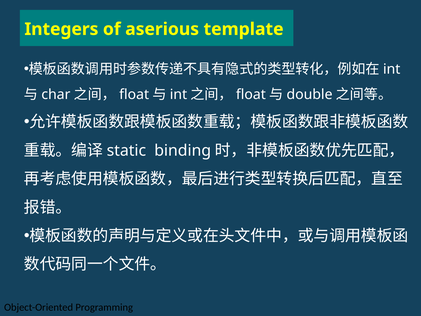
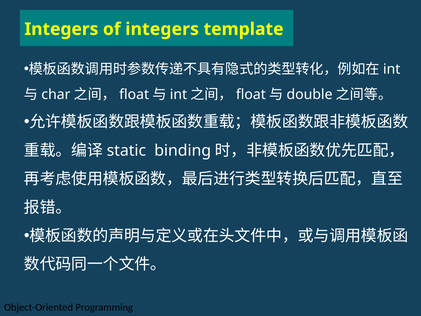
of aserious: aserious -> integers
